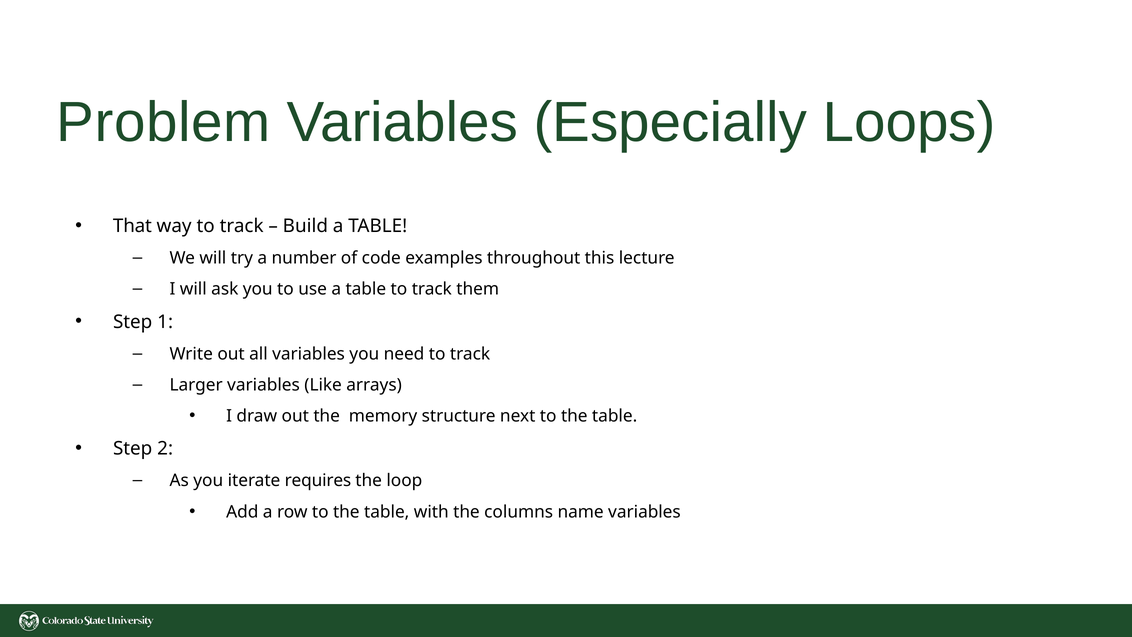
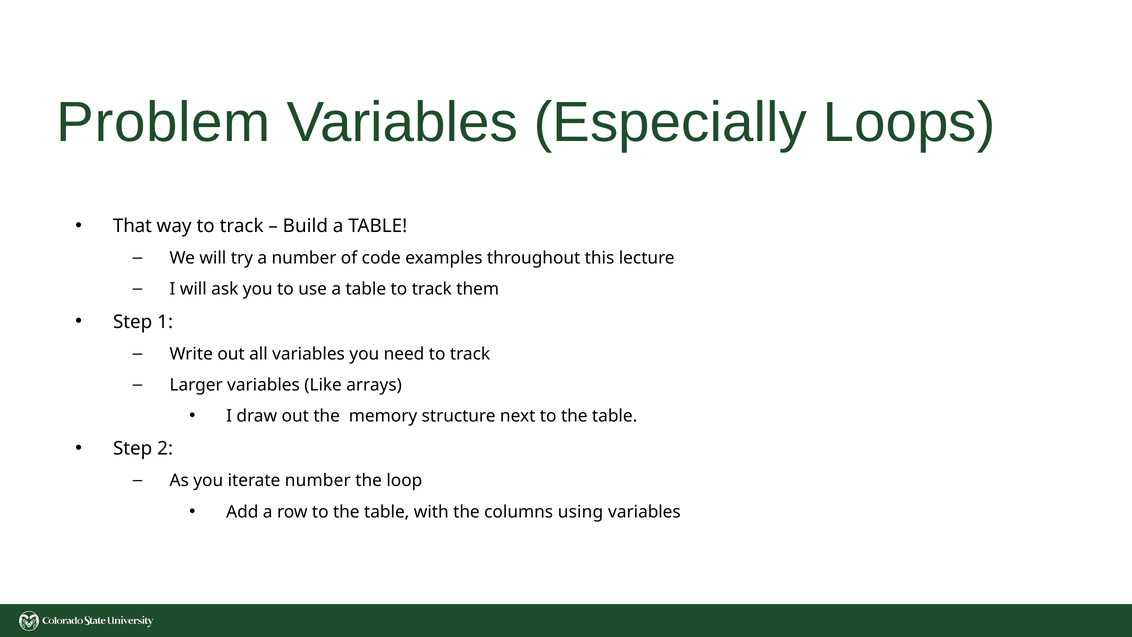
iterate requires: requires -> number
name: name -> using
